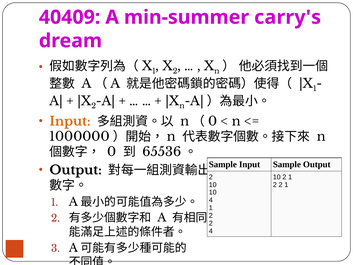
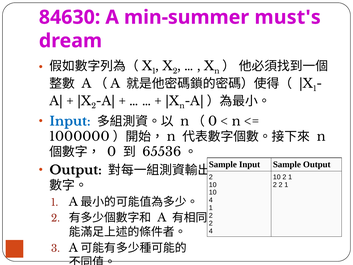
40409: 40409 -> 84630
carry's: carry's -> must's
Input at (70, 121) colour: orange -> blue
